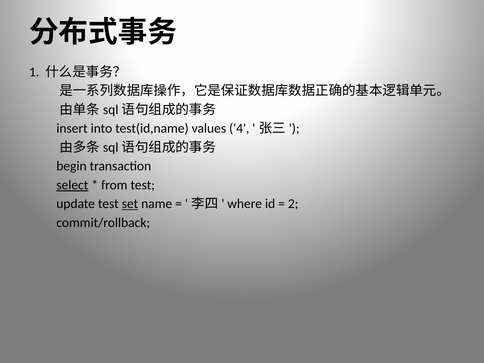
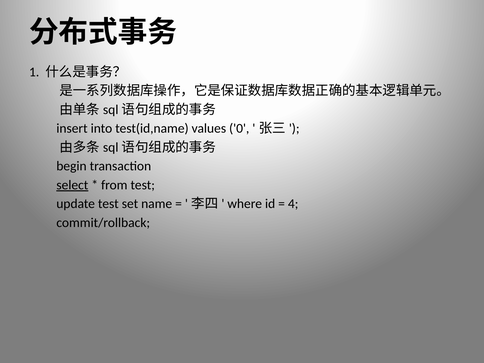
4: 4 -> 0
set underline: present -> none
2: 2 -> 4
